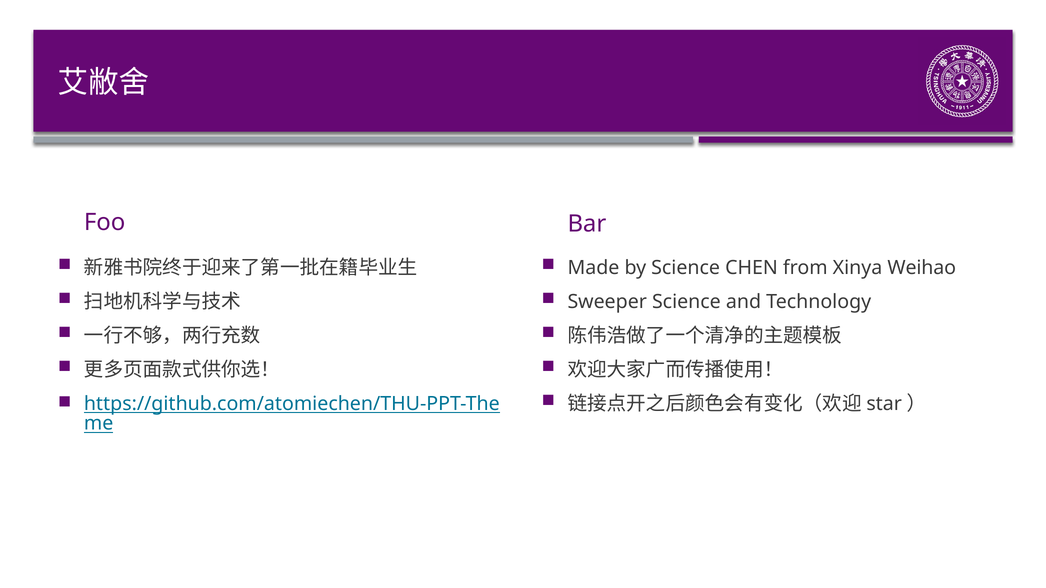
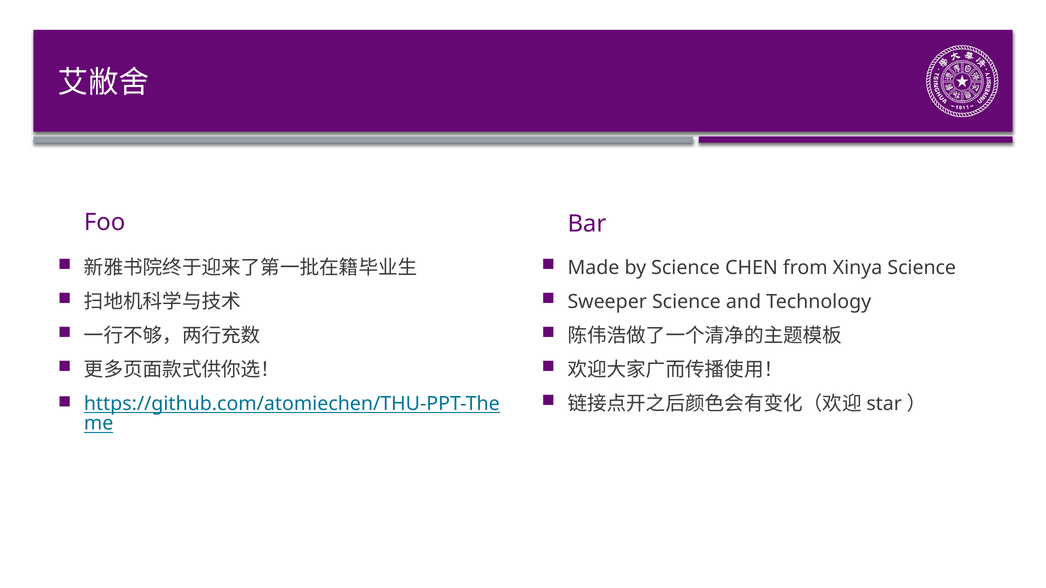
Xinya Weihao: Weihao -> Science
